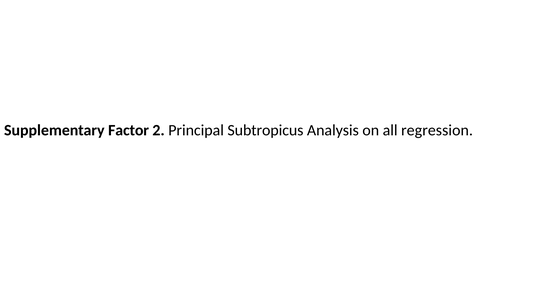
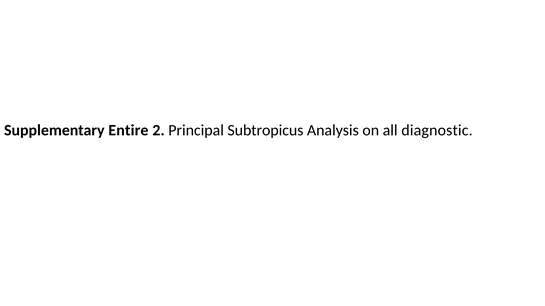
Factor: Factor -> Entire
regression: regression -> diagnostic
